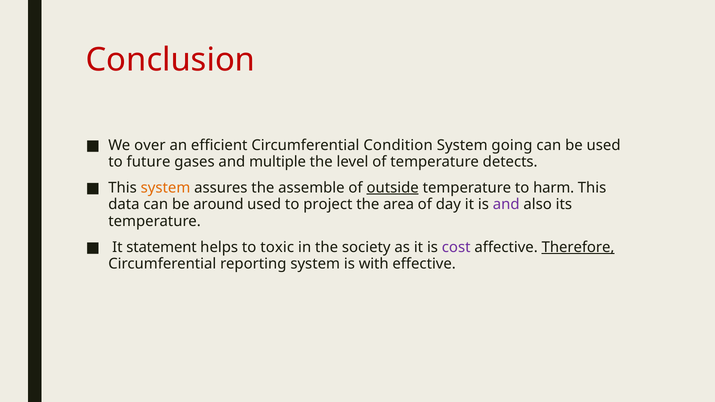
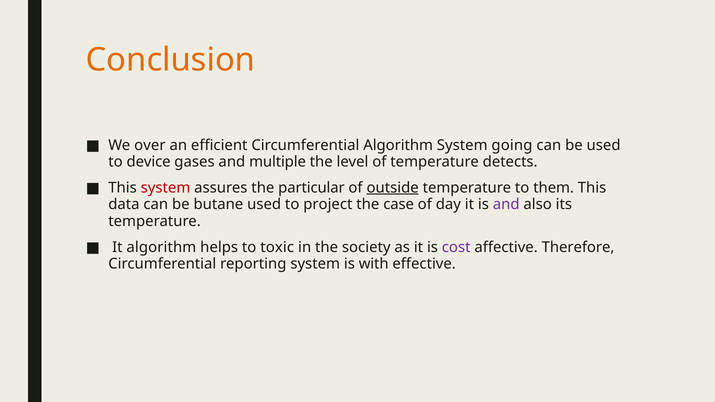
Conclusion colour: red -> orange
Circumferential Condition: Condition -> Algorithm
future: future -> device
system at (165, 188) colour: orange -> red
assemble: assemble -> particular
harm: harm -> them
around: around -> butane
area: area -> case
It statement: statement -> algorithm
Therefore underline: present -> none
